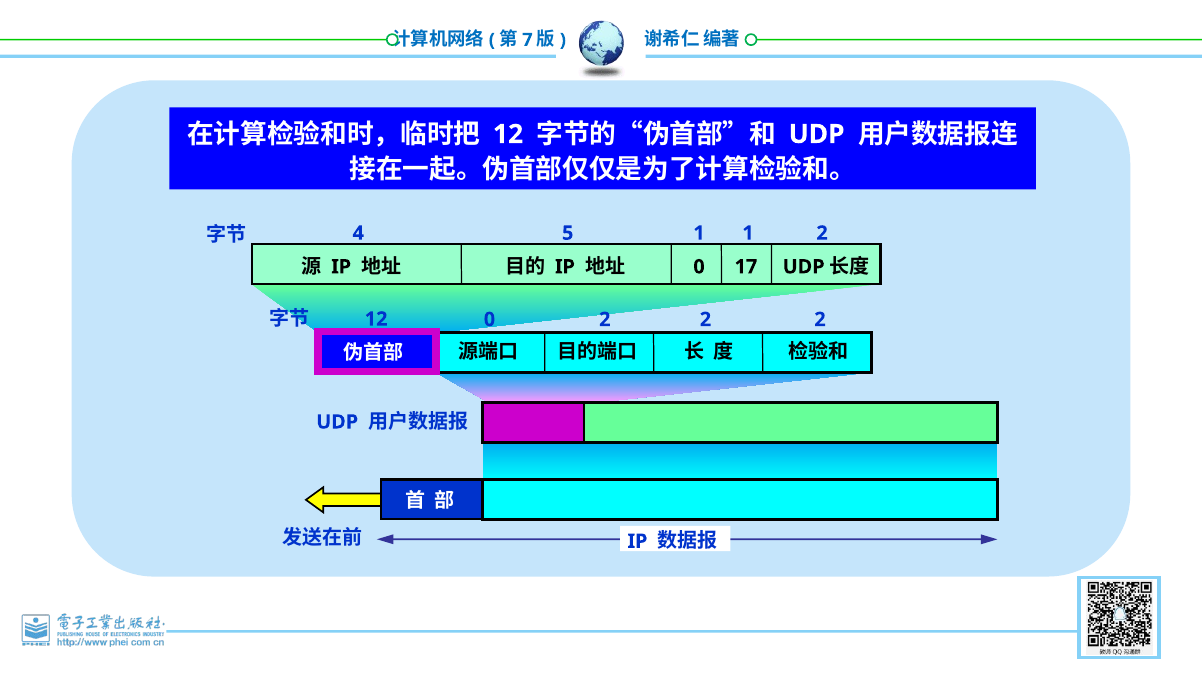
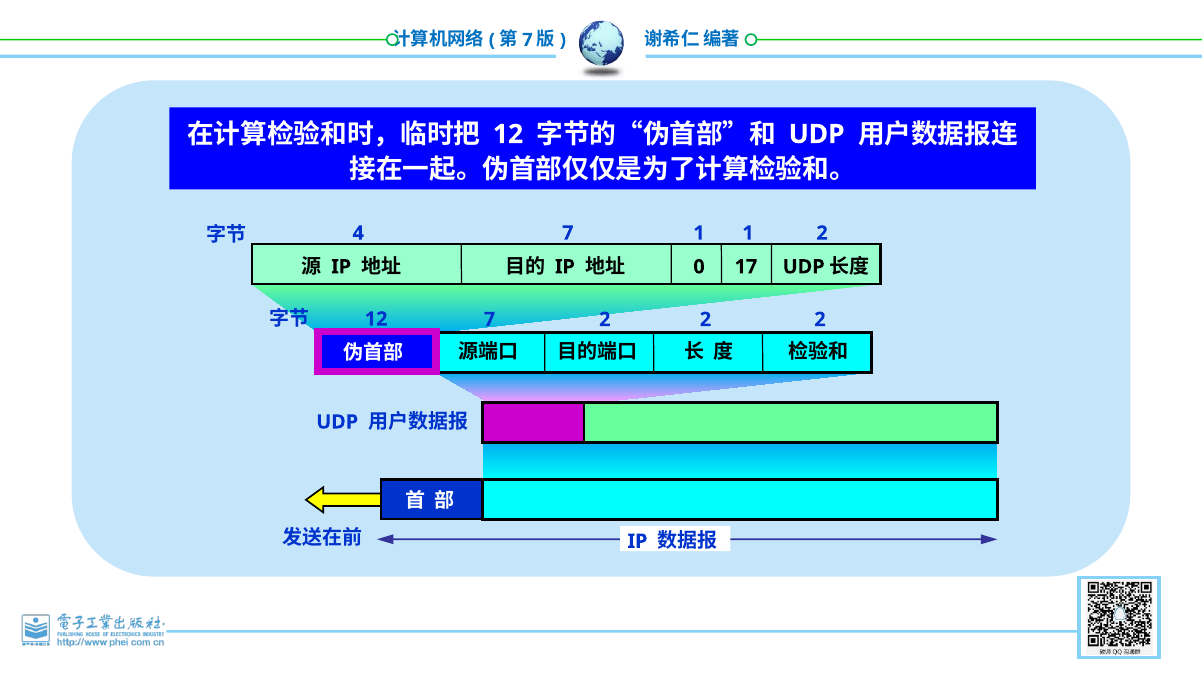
4 5: 5 -> 7
0 at (489, 320): 0 -> 7
